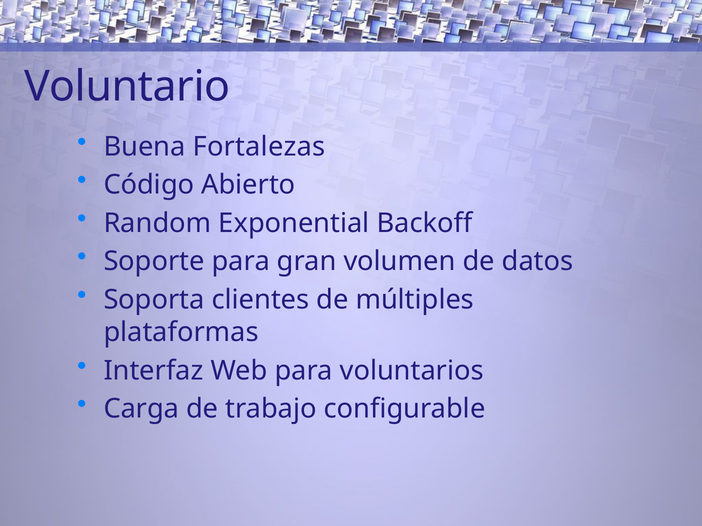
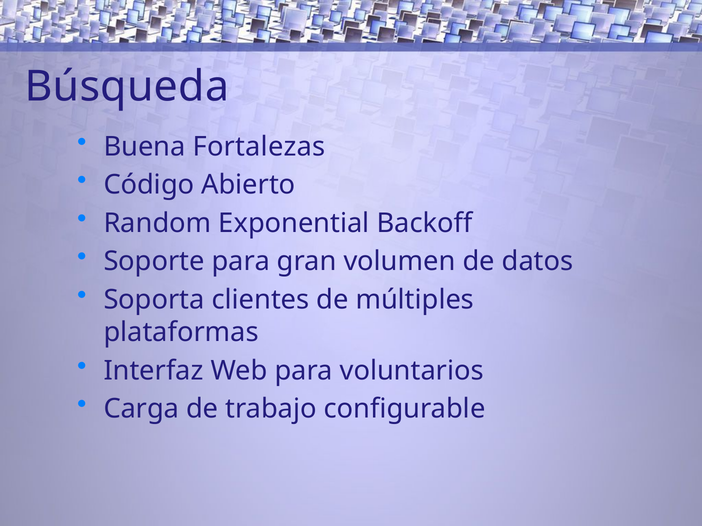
Voluntario: Voluntario -> Búsqueda
